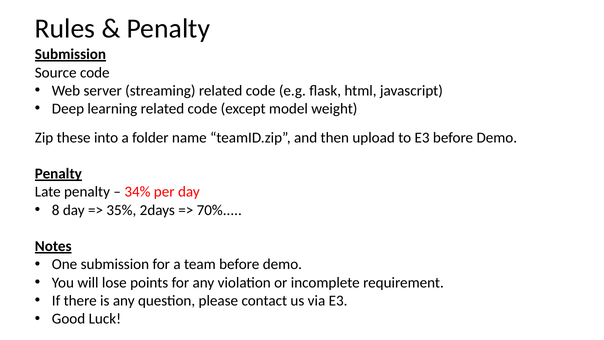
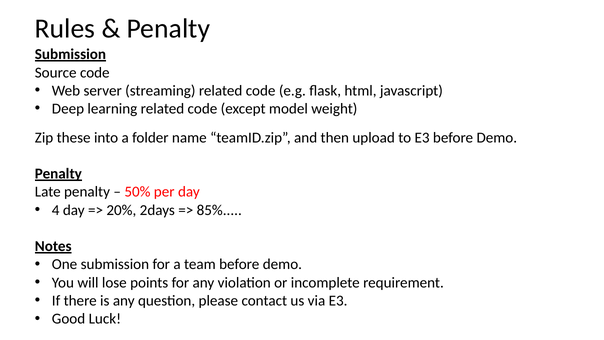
34%: 34% -> 50%
8: 8 -> 4
35%: 35% -> 20%
70%: 70% -> 85%
